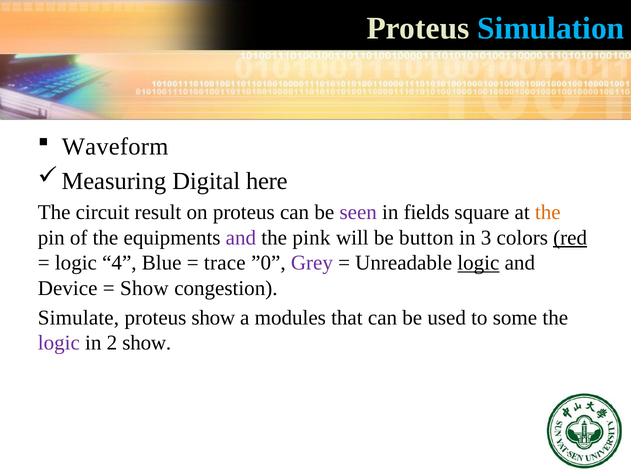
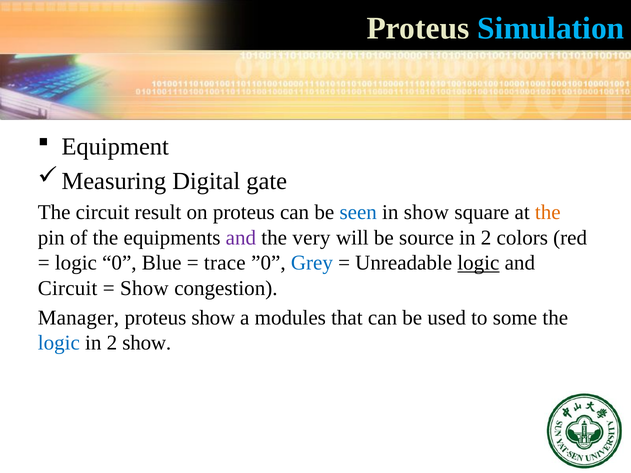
Waveform: Waveform -> Equipment
here: here -> gate
seen colour: purple -> blue
in fields: fields -> show
pink: pink -> very
button: button -> source
3 at (486, 238): 3 -> 2
red underline: present -> none
4: 4 -> 0
Grey colour: purple -> blue
Device at (68, 288): Device -> Circuit
Simulate: Simulate -> Manager
logic at (59, 343) colour: purple -> blue
